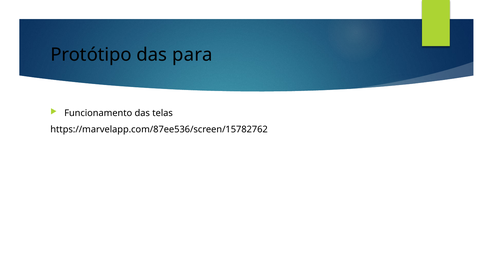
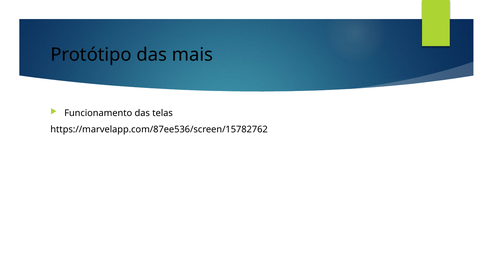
para: para -> mais
